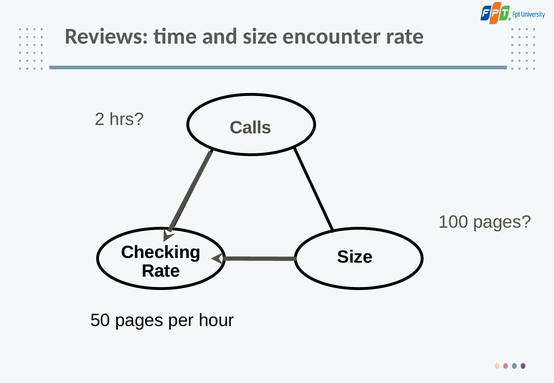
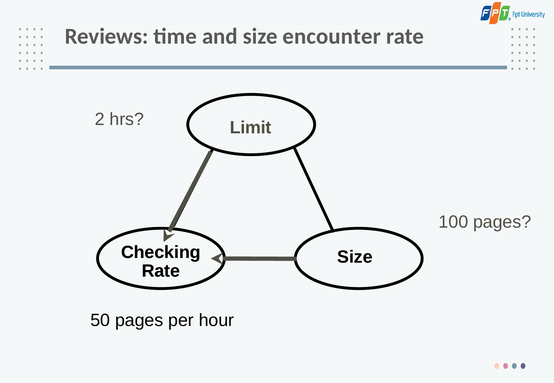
Calls: Calls -> Limit
